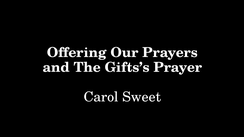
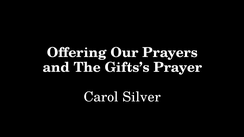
Sweet: Sweet -> Silver
